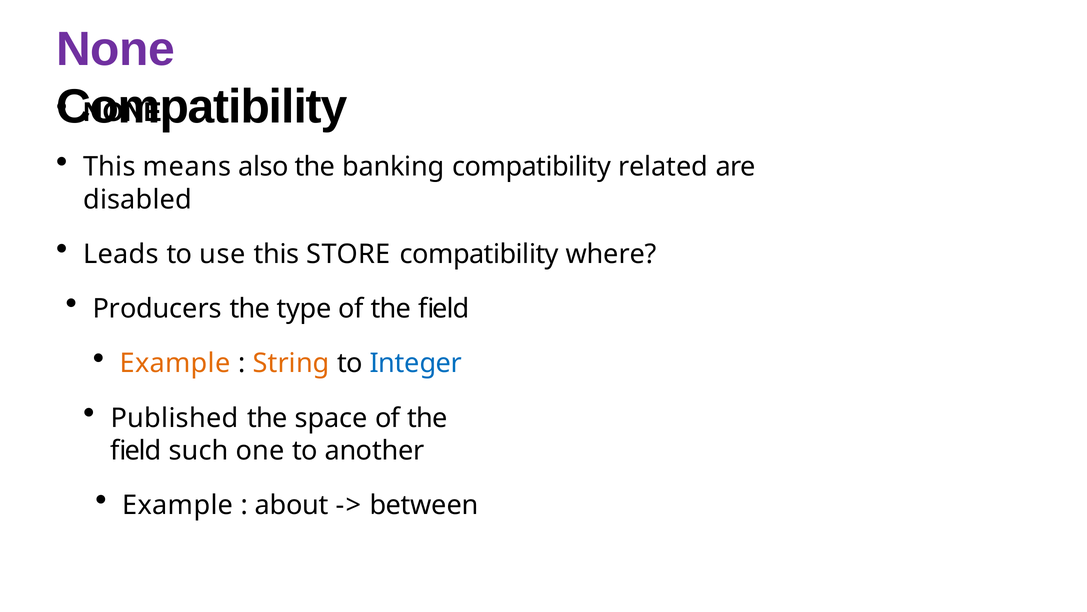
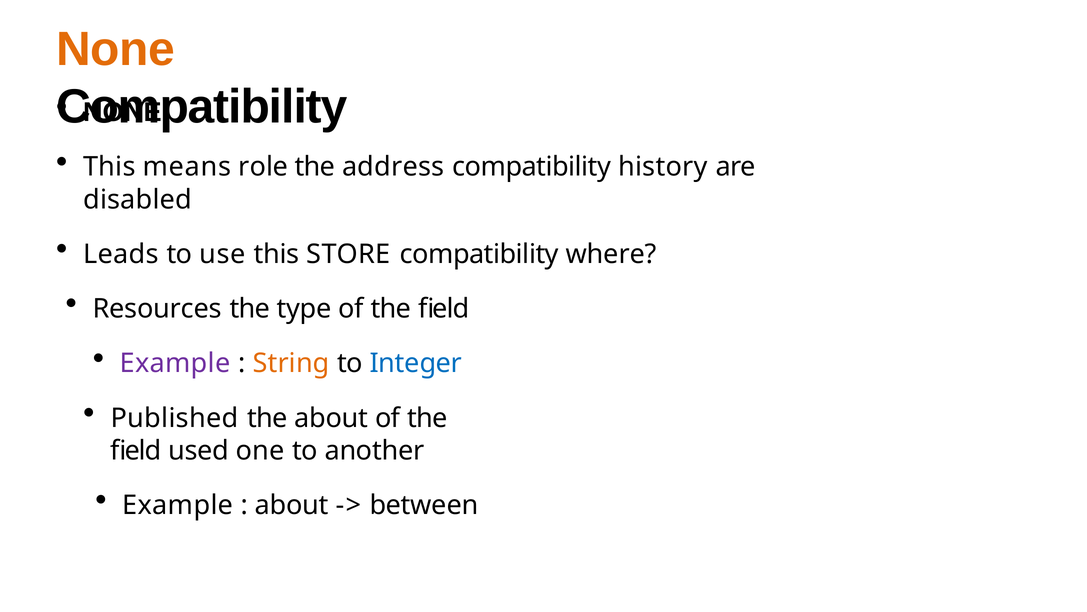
None at (116, 49) colour: purple -> orange
also: also -> role
banking: banking -> address
related: related -> history
Producers: Producers -> Resources
Example at (175, 363) colour: orange -> purple
the space: space -> about
such: such -> used
